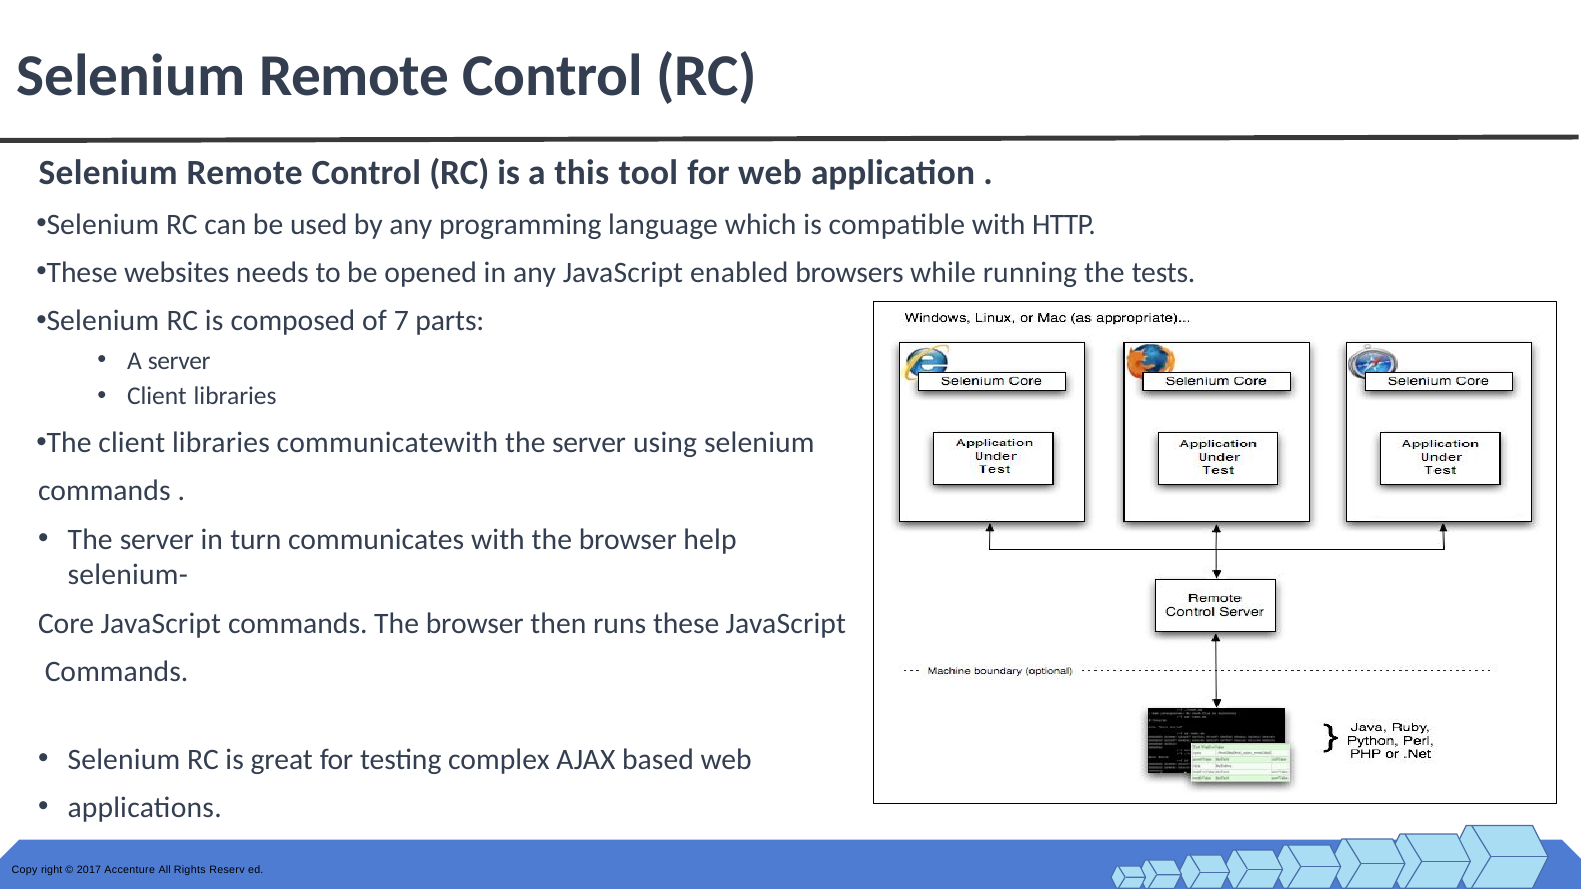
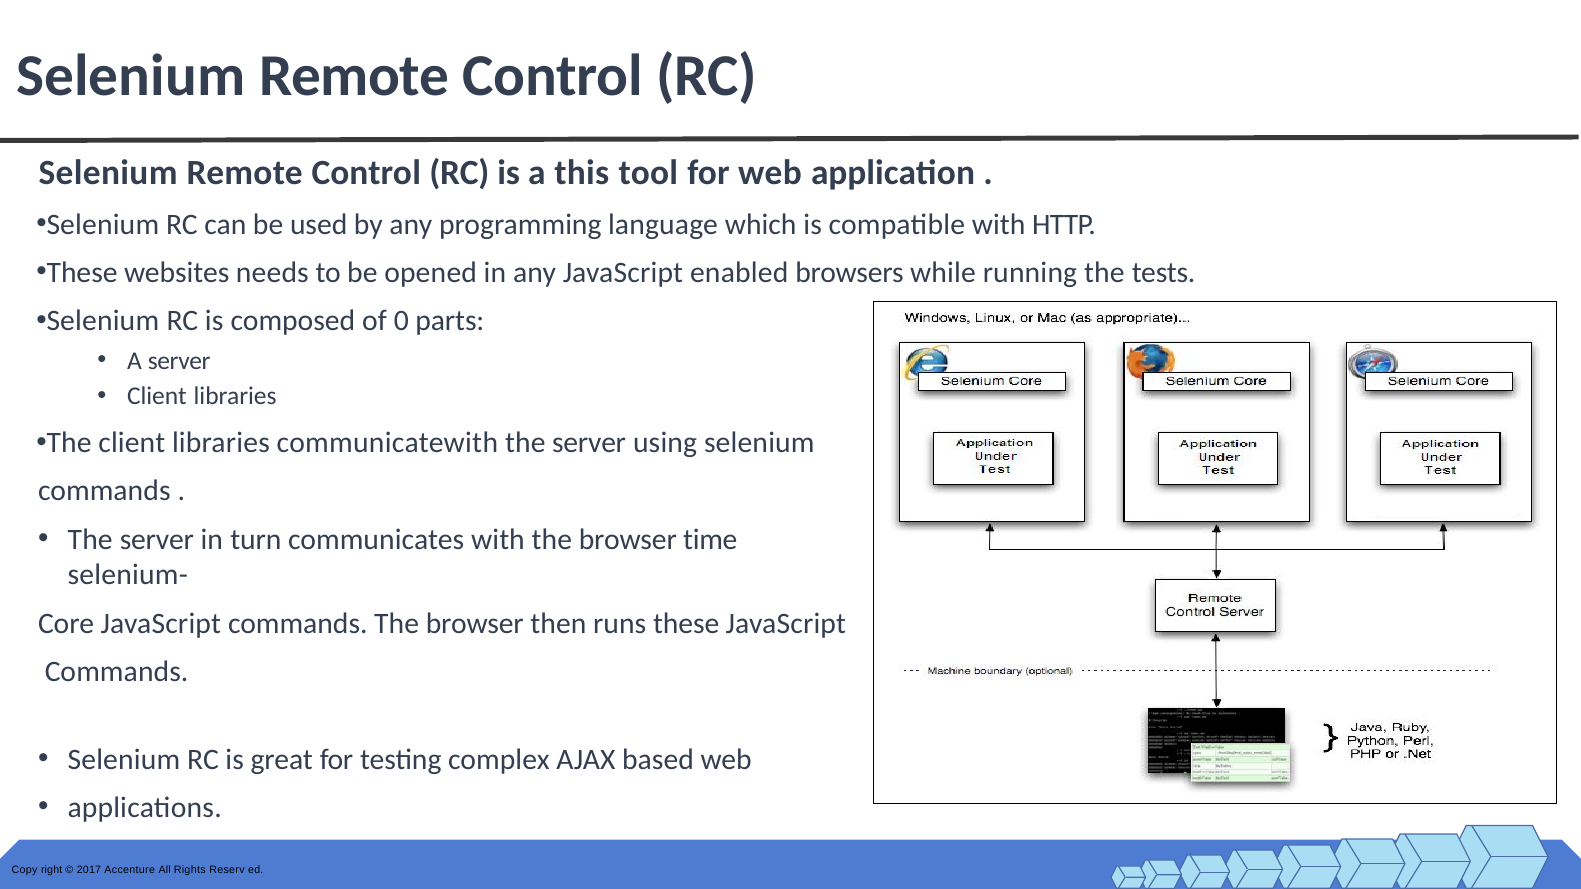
7: 7 -> 0
help: help -> time
